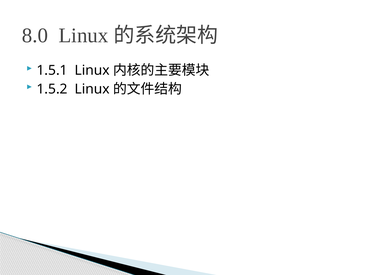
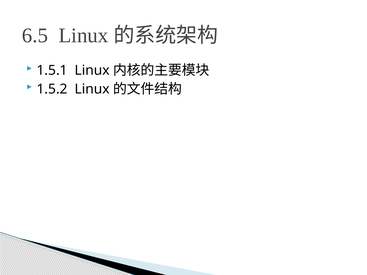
8.0: 8.0 -> 6.5
